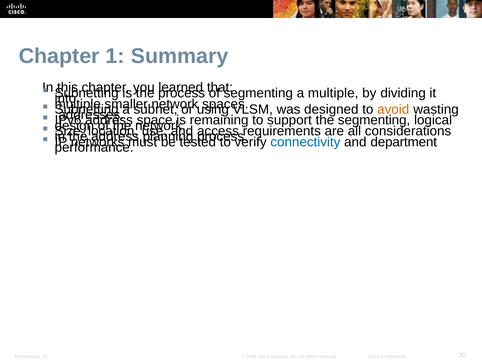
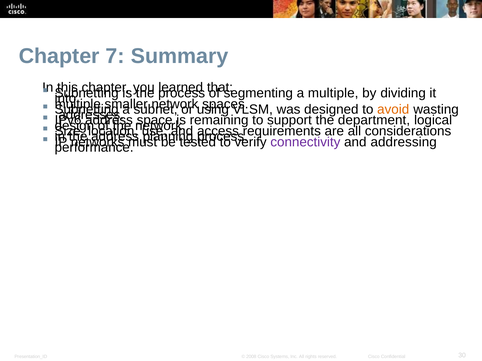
1: 1 -> 7
the segmenting: segmenting -> department
connectivity colour: blue -> purple
department: department -> addressing
